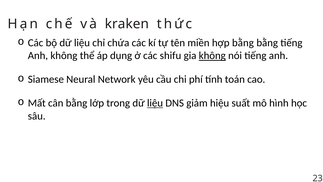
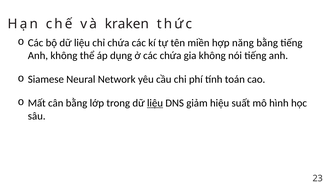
hợp bằng: bằng -> năng
các shifu: shifu -> chứa
không at (212, 56) underline: present -> none
